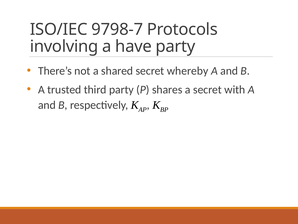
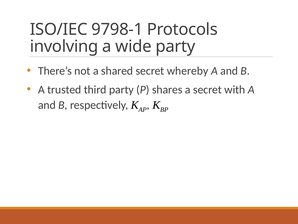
9798-7: 9798-7 -> 9798-1
have: have -> wide
